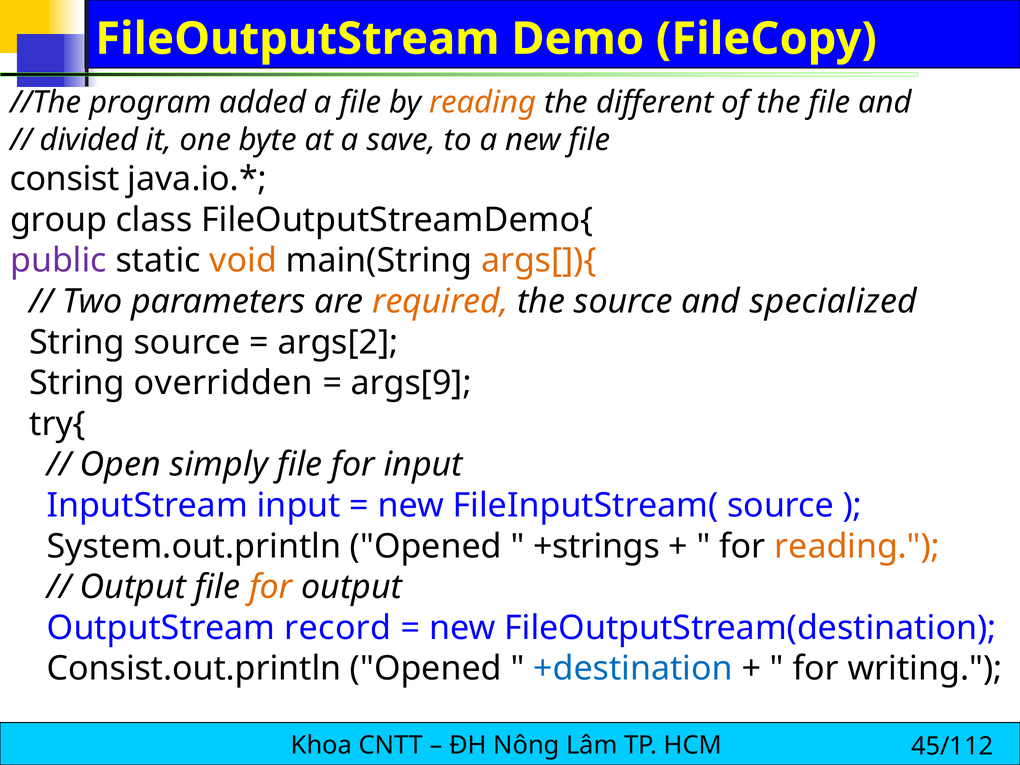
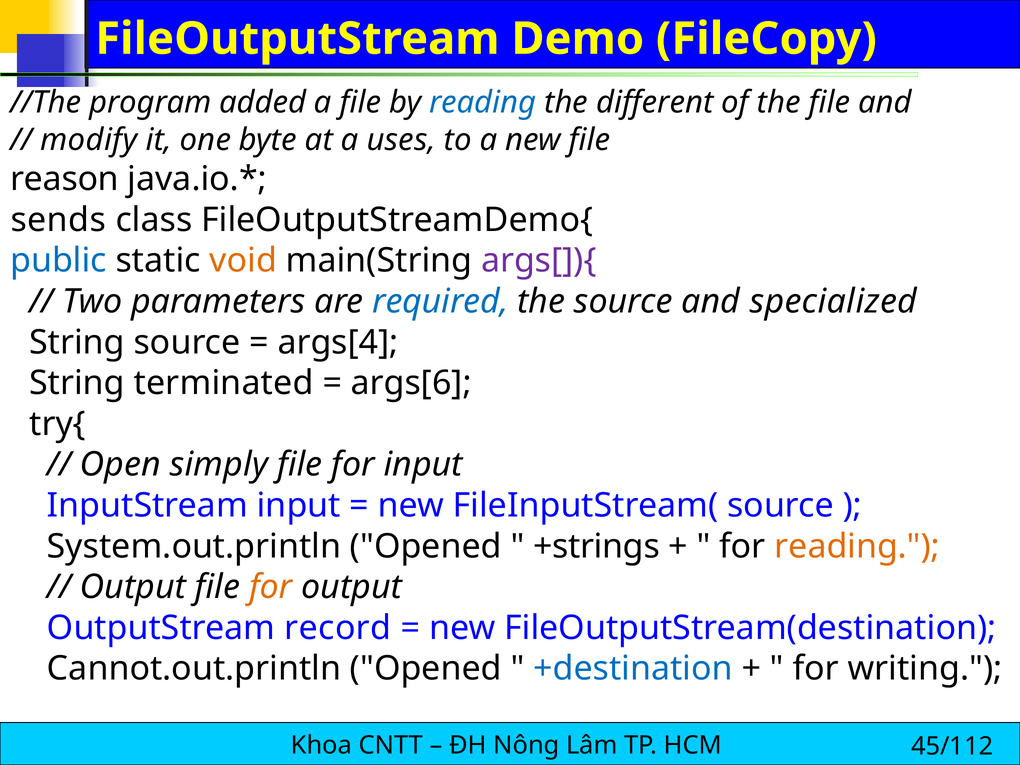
reading at (483, 102) colour: orange -> blue
divided: divided -> modify
save: save -> uses
consist: consist -> reason
group: group -> sends
public colour: purple -> blue
args[]){ colour: orange -> purple
required colour: orange -> blue
args[2: args[2 -> args[4
overridden: overridden -> terminated
args[9: args[9 -> args[6
Consist.out.println: Consist.out.println -> Cannot.out.println
